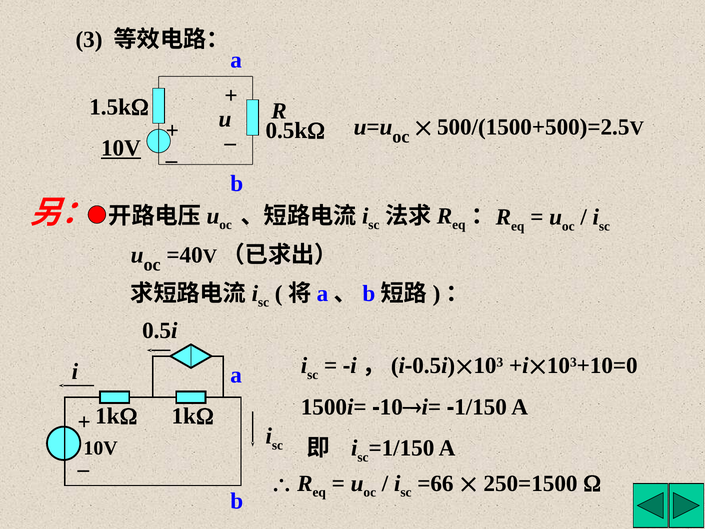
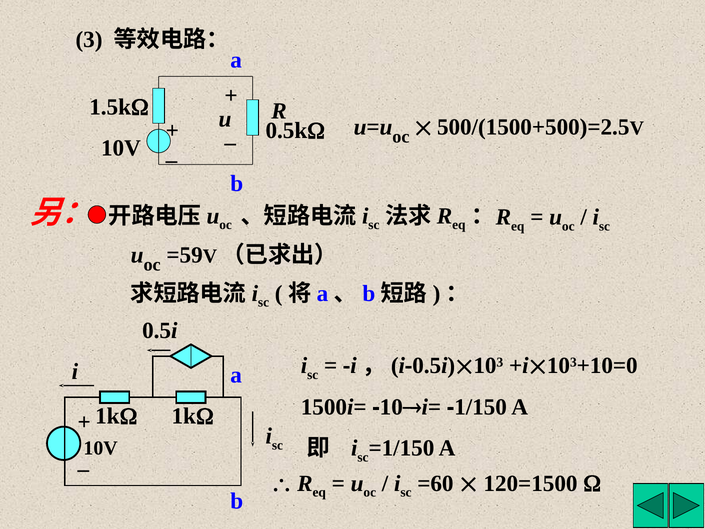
10V at (121, 148) underline: present -> none
=40: =40 -> =59
=66: =66 -> =60
250=1500: 250=1500 -> 120=1500
